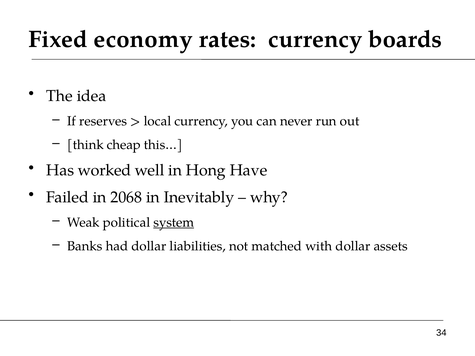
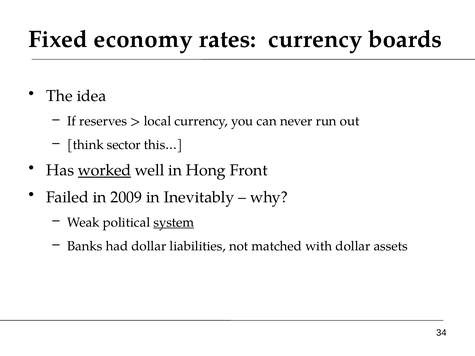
cheap: cheap -> sector
worked underline: none -> present
Have: Have -> Front
2068: 2068 -> 2009
